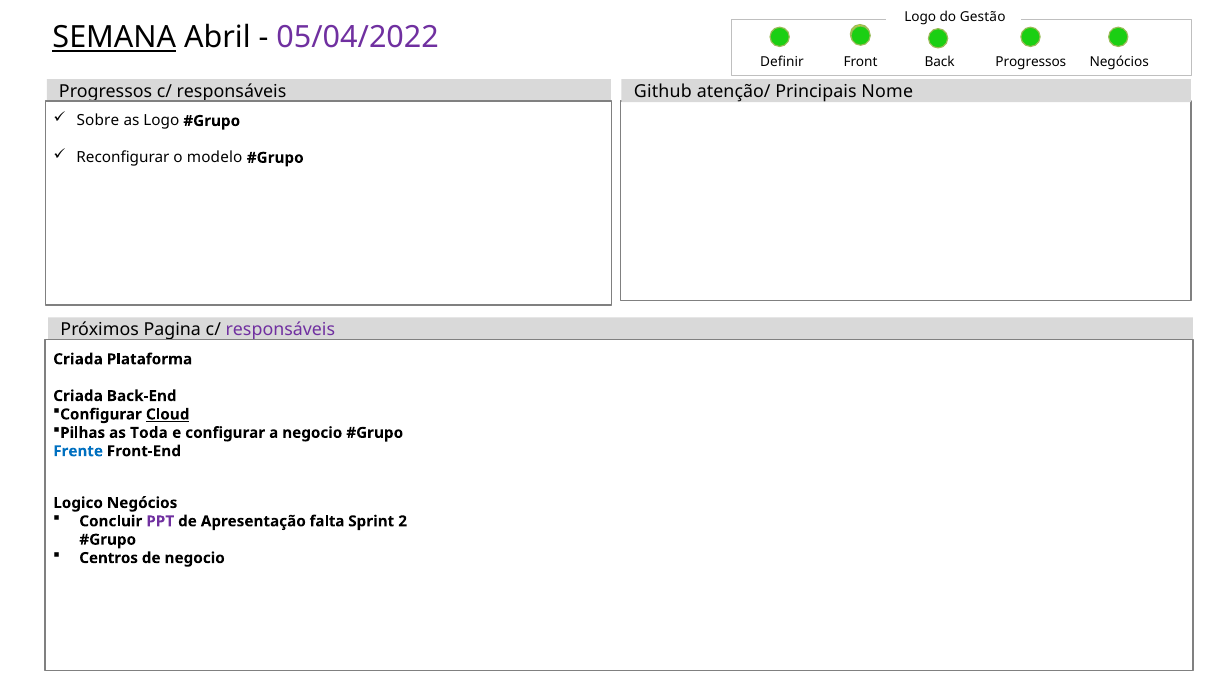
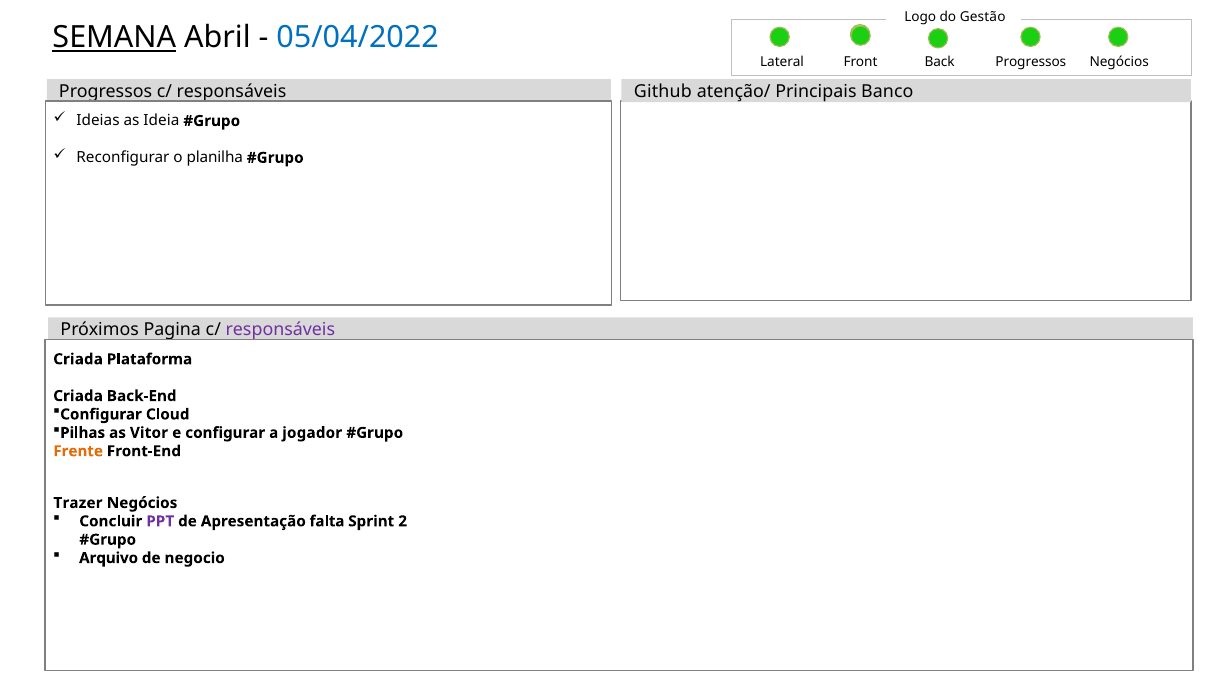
05/04/2022 colour: purple -> blue
Definir: Definir -> Lateral
Nome: Nome -> Banco
Sobre: Sobre -> Ideias
as Logo: Logo -> Ideia
modelo: modelo -> planilha
Cloud underline: present -> none
Toda: Toda -> Vitor
a negocio: negocio -> jogador
Frente colour: blue -> orange
Logico: Logico -> Trazer
Centros: Centros -> Arquivo
